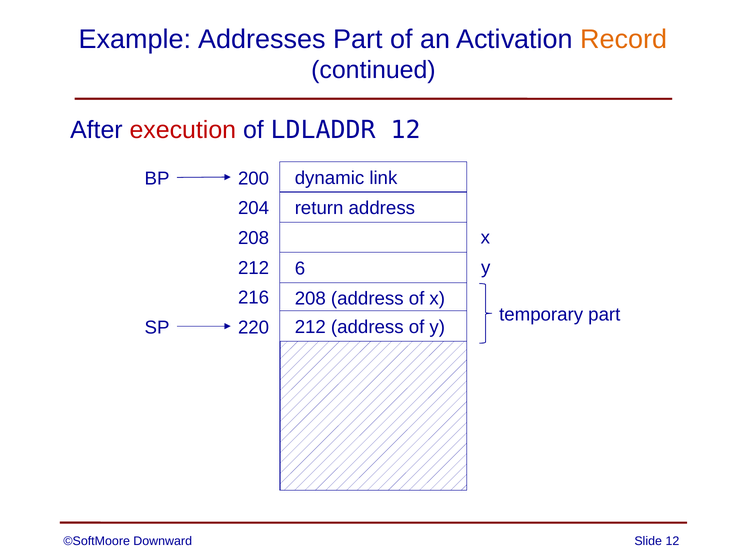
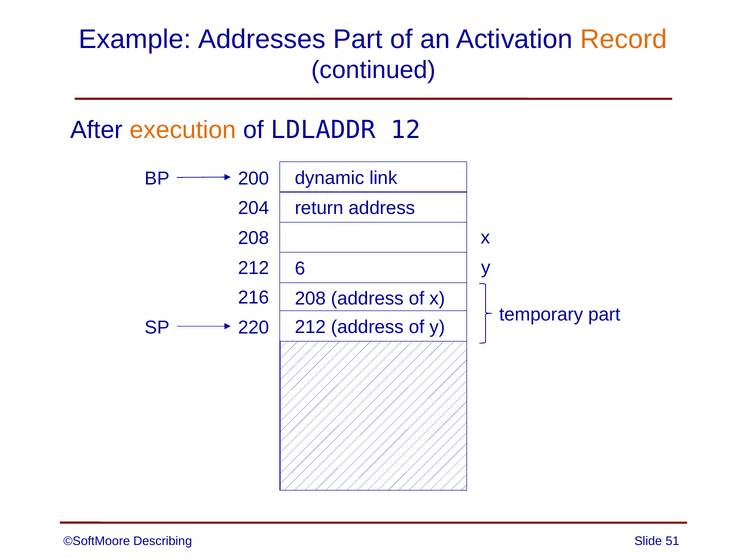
execution colour: red -> orange
Downward: Downward -> Describing
Slide 12: 12 -> 51
